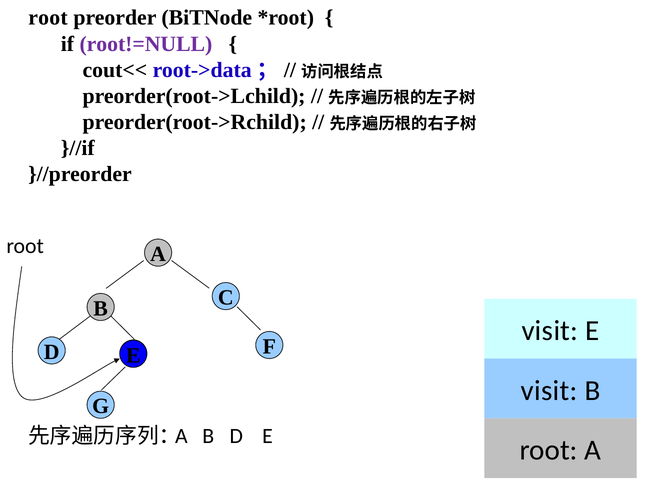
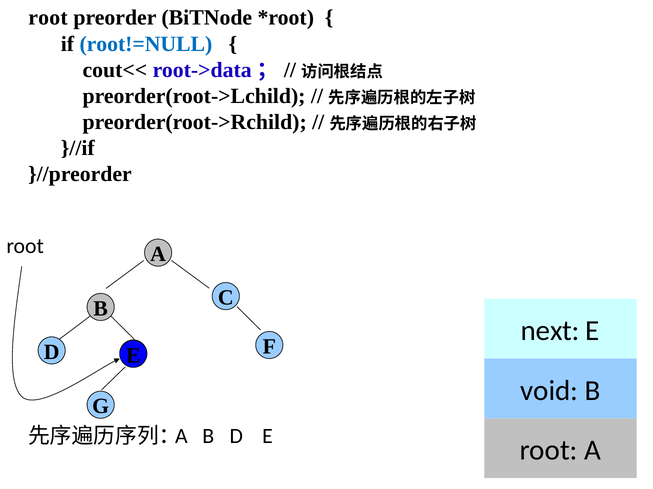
root!=NULL colour: purple -> blue
visit at (550, 331): visit -> next
visit at (549, 391): visit -> void
